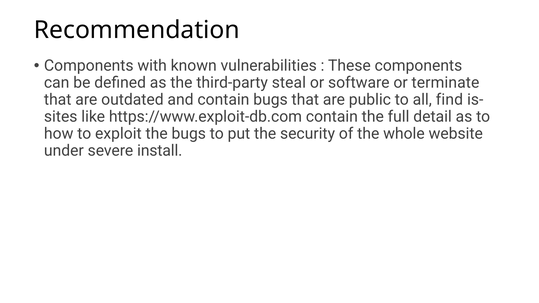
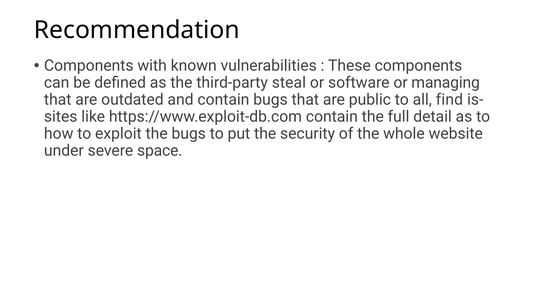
terminate: terminate -> managing
install: install -> space
